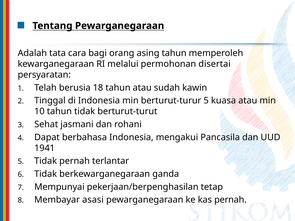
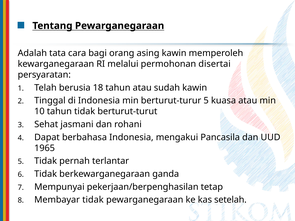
asing tahun: tahun -> kawin
1941: 1941 -> 1965
Membayar asasi: asasi -> tidak
kas pernah: pernah -> setelah
